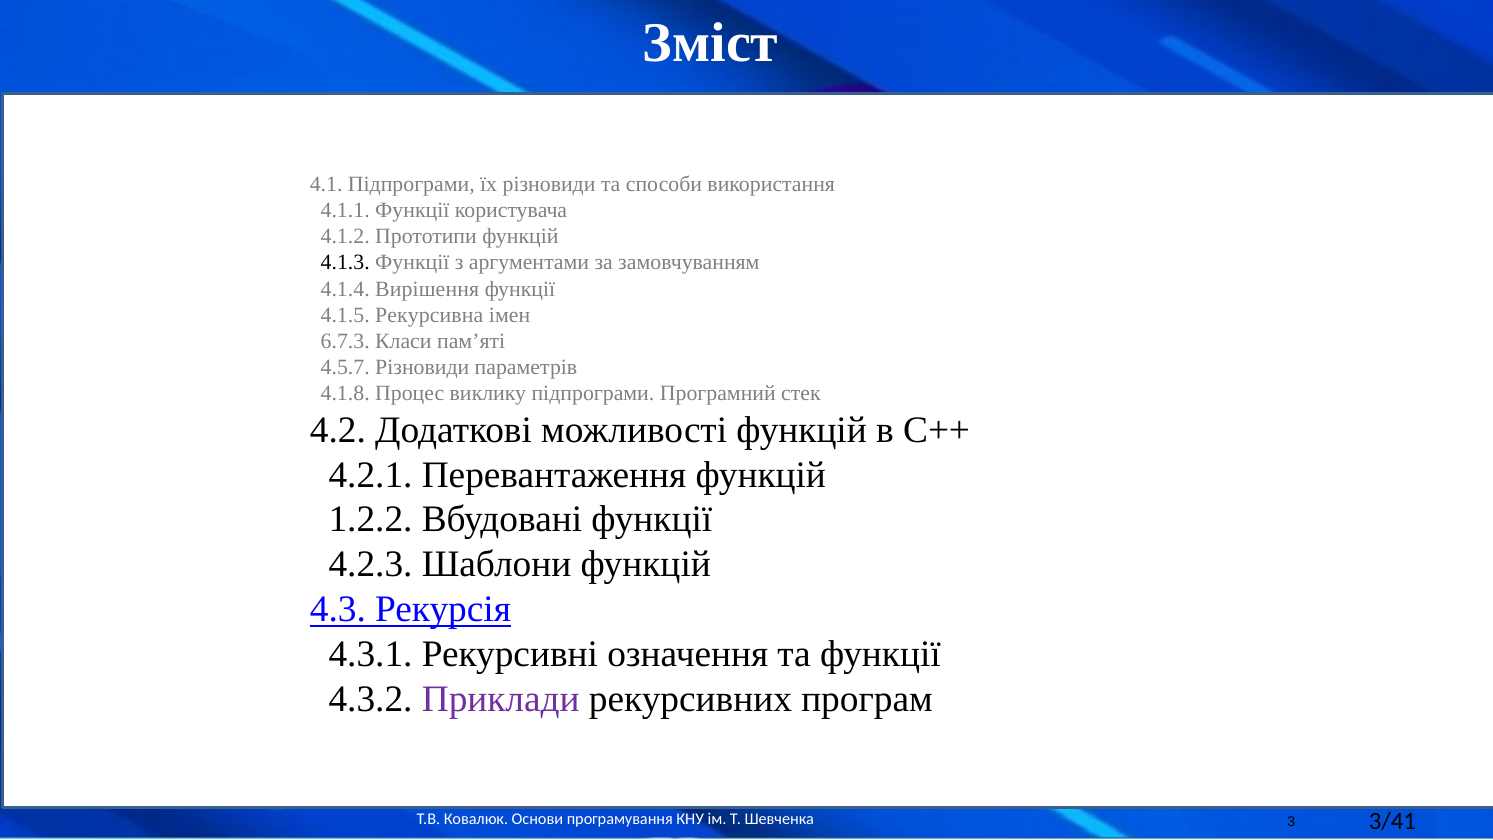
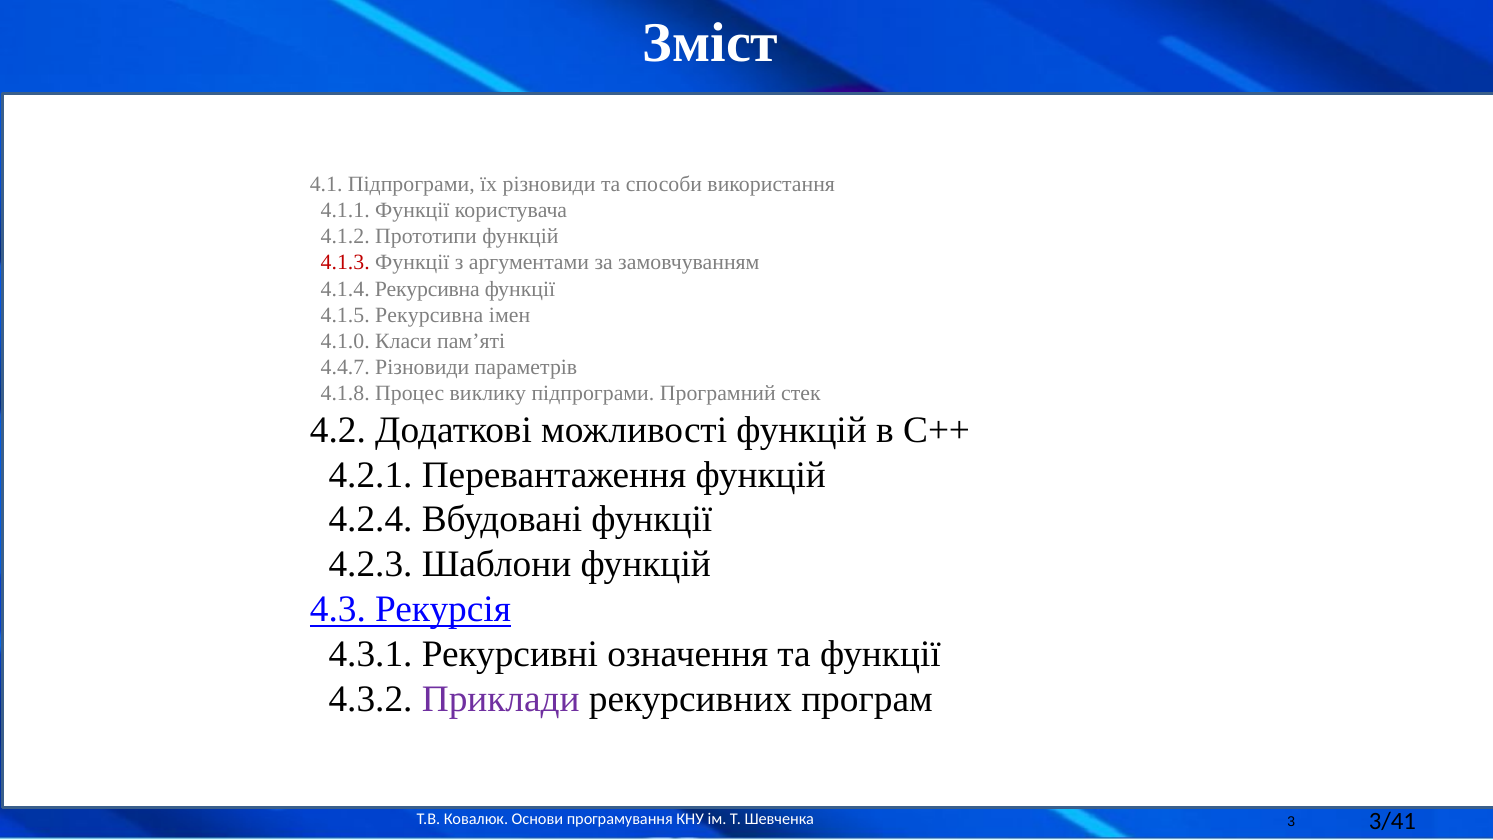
4.1.3 colour: black -> red
4.1.4 Вирішення: Вирішення -> Рекурсивна
6.7.3: 6.7.3 -> 4.1.0
4.5.7: 4.5.7 -> 4.4.7
1.2.2: 1.2.2 -> 4.2.4
